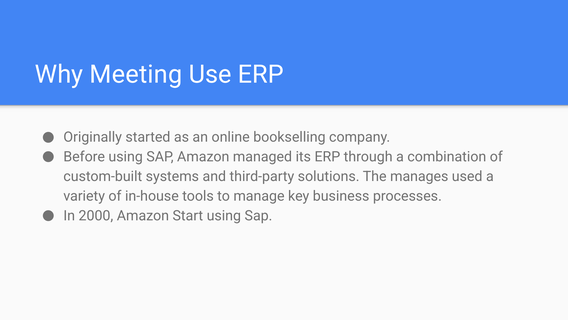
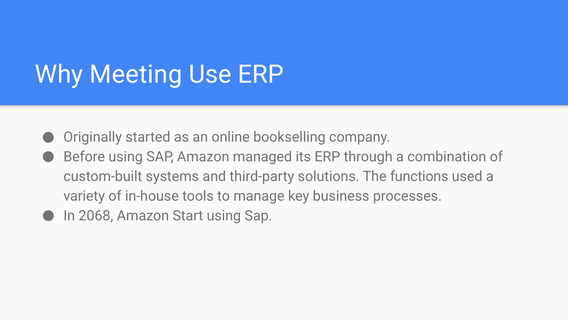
manages: manages -> functions
2000: 2000 -> 2068
